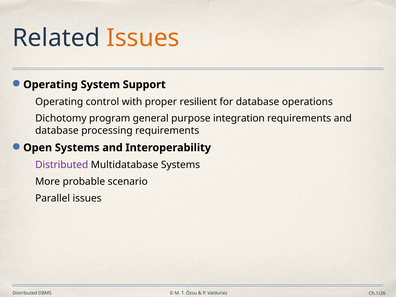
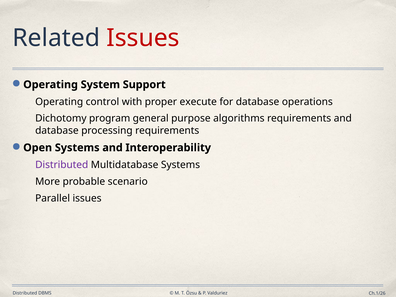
Issues at (143, 38) colour: orange -> red
resilient: resilient -> execute
integration: integration -> algorithms
